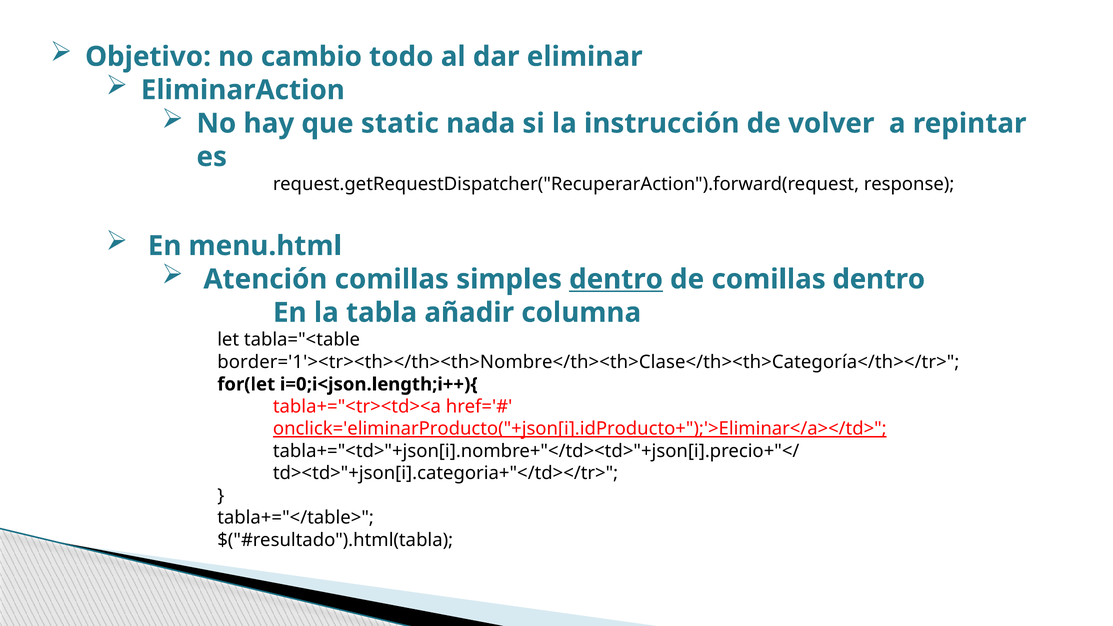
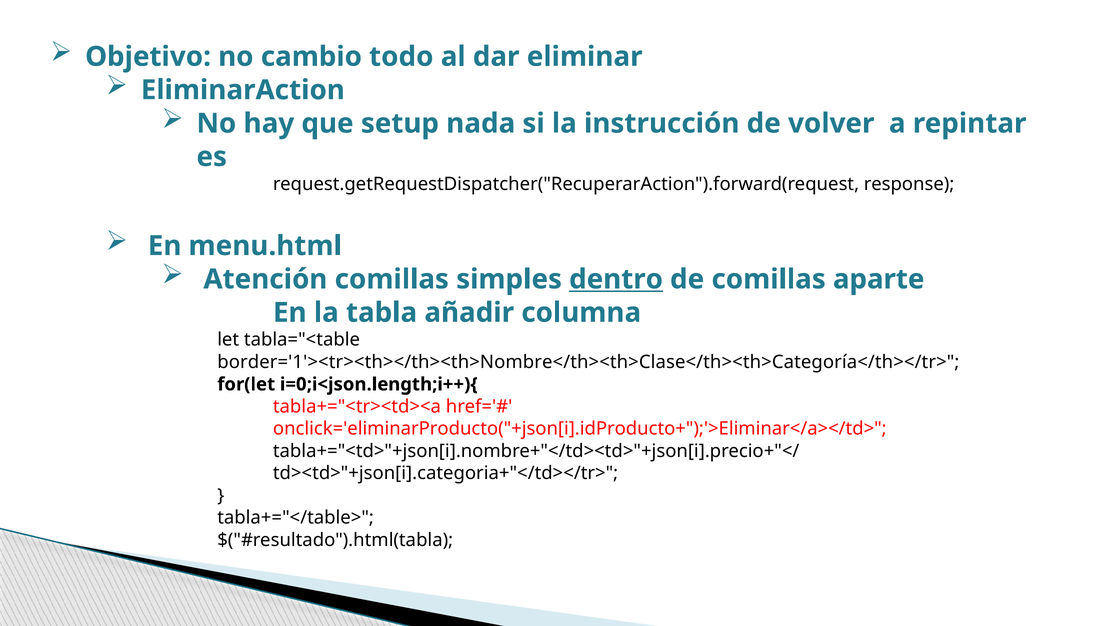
static: static -> setup
comillas dentro: dentro -> aparte
onclick='eliminarProducto("+json[i].idProducto+");'>Eliminar</a></td> underline: present -> none
